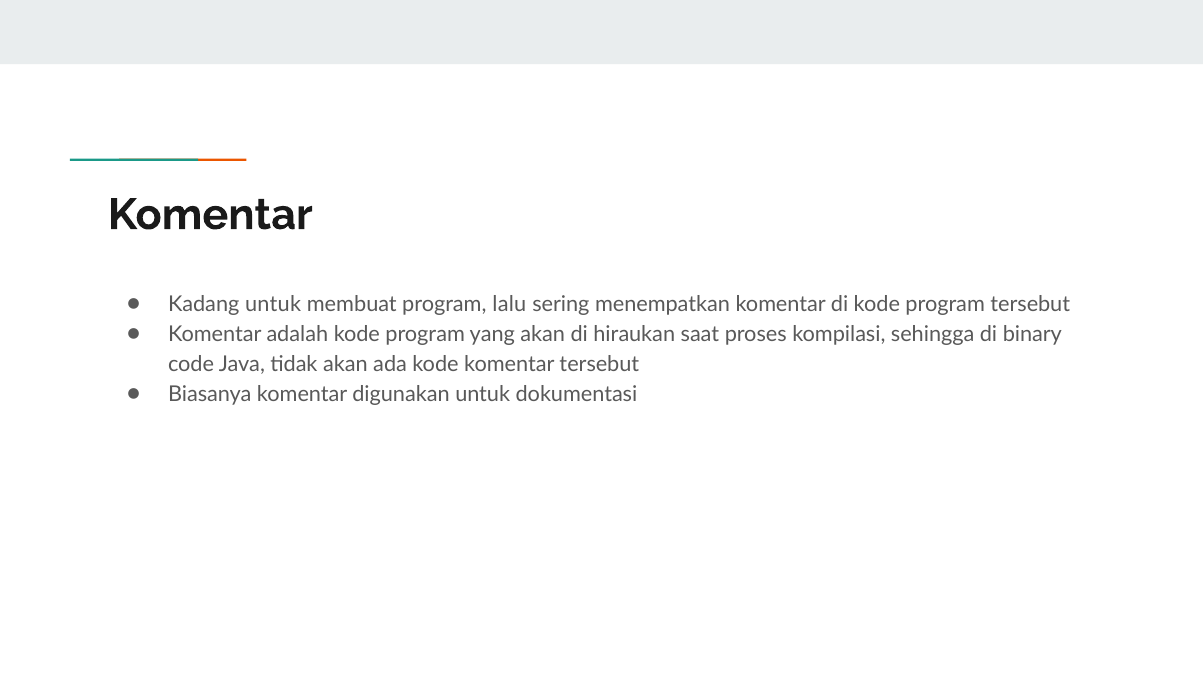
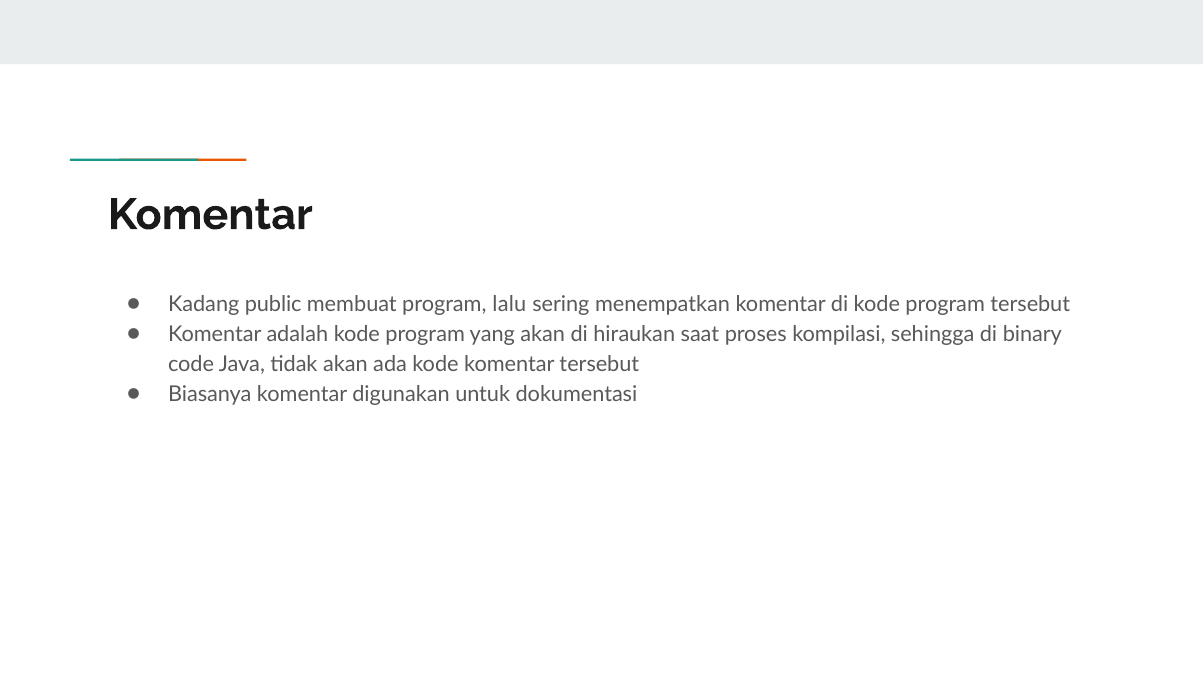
Kadang untuk: untuk -> public
